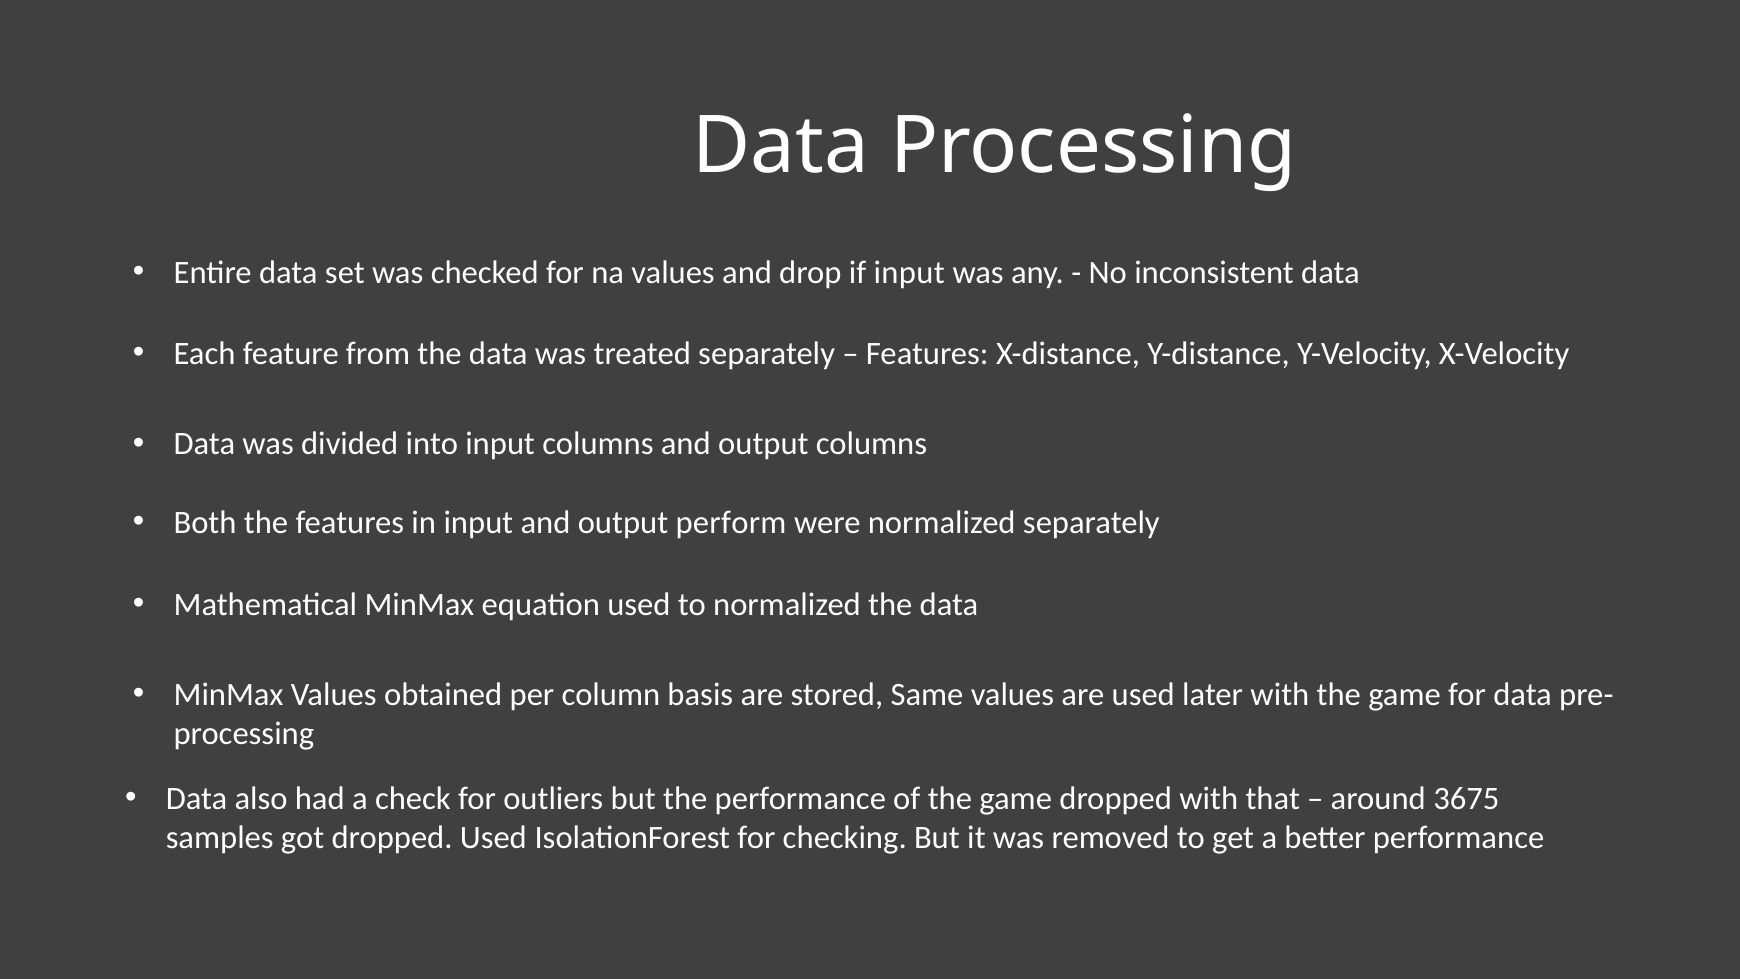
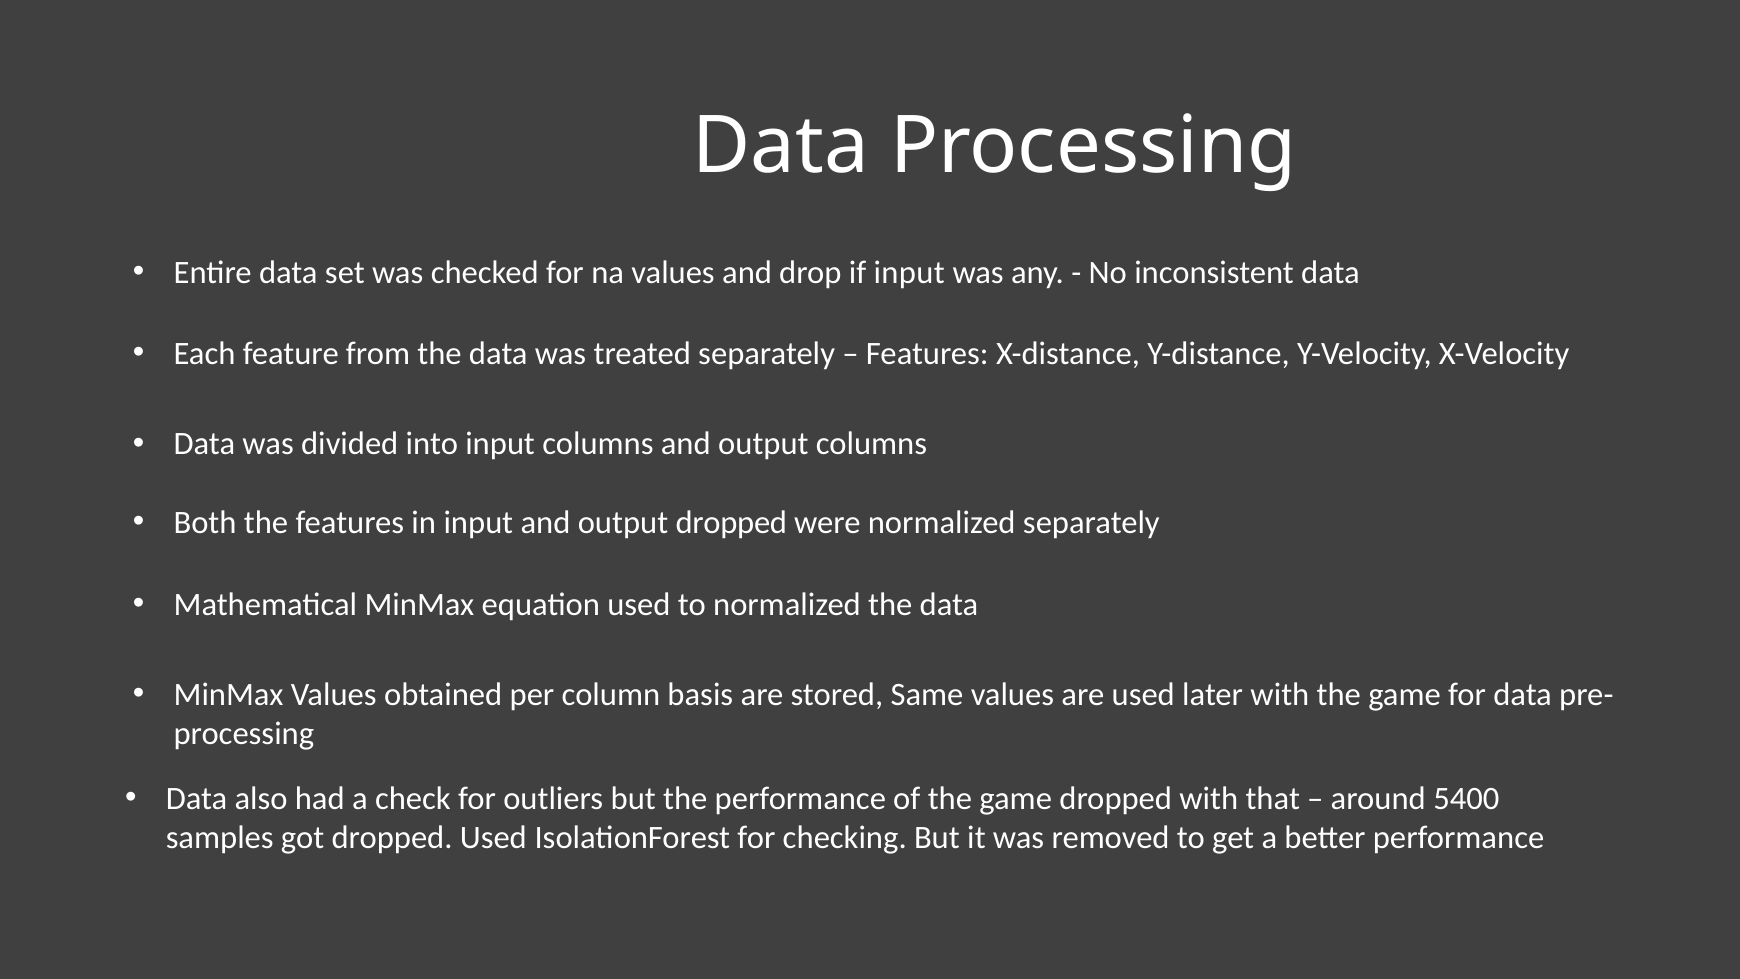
output perform: perform -> dropped
3675: 3675 -> 5400
